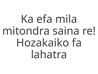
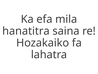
mitondra: mitondra -> hanatitra
